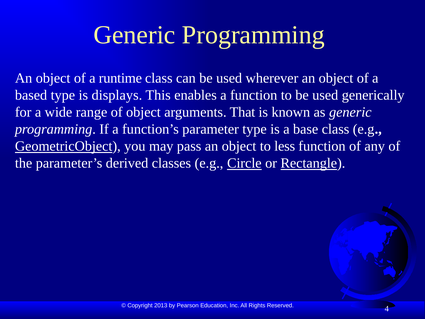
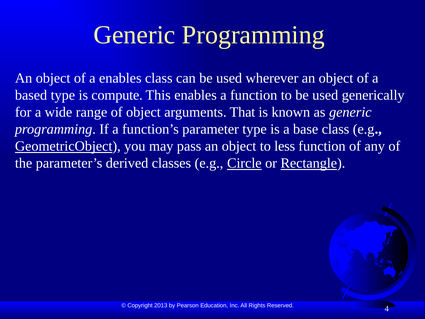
a runtime: runtime -> enables
displays: displays -> compute
